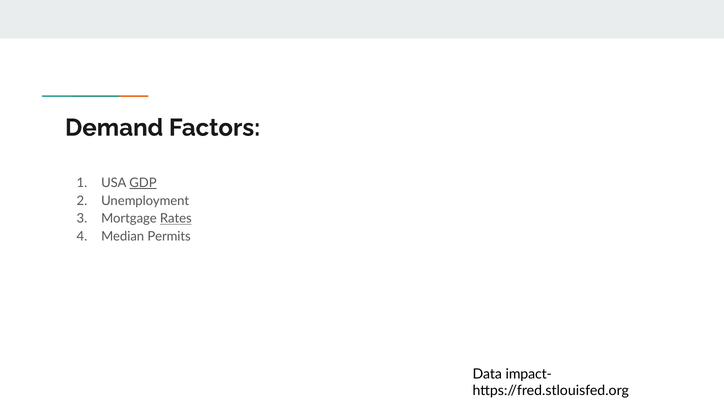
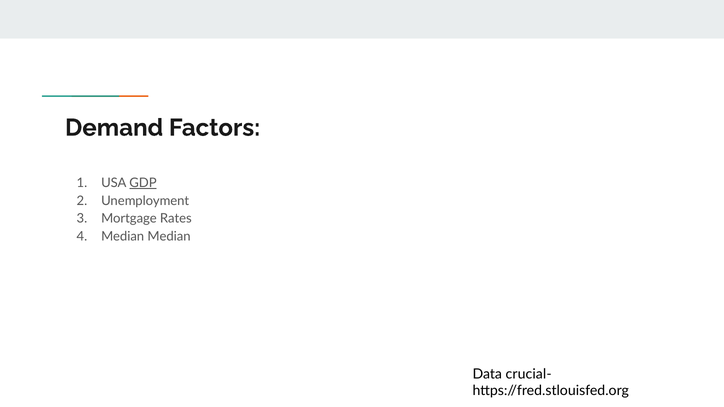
Rates underline: present -> none
Median Permits: Permits -> Median
impact-: impact- -> crucial-
